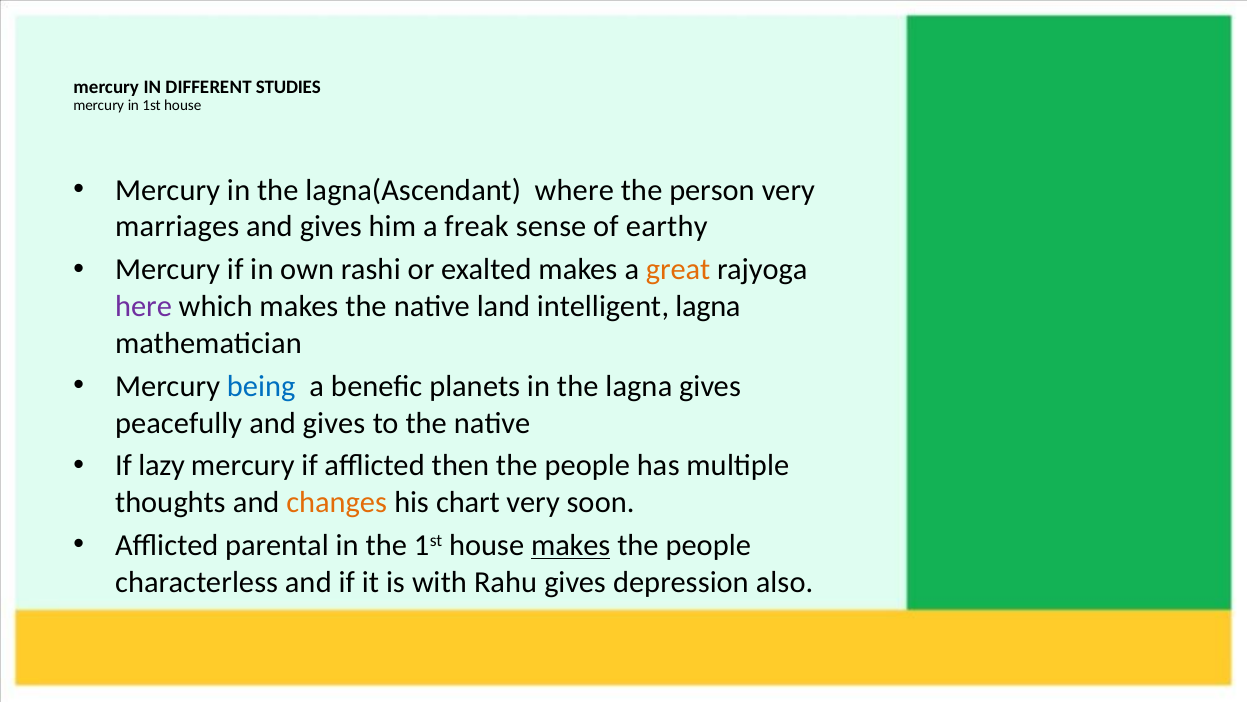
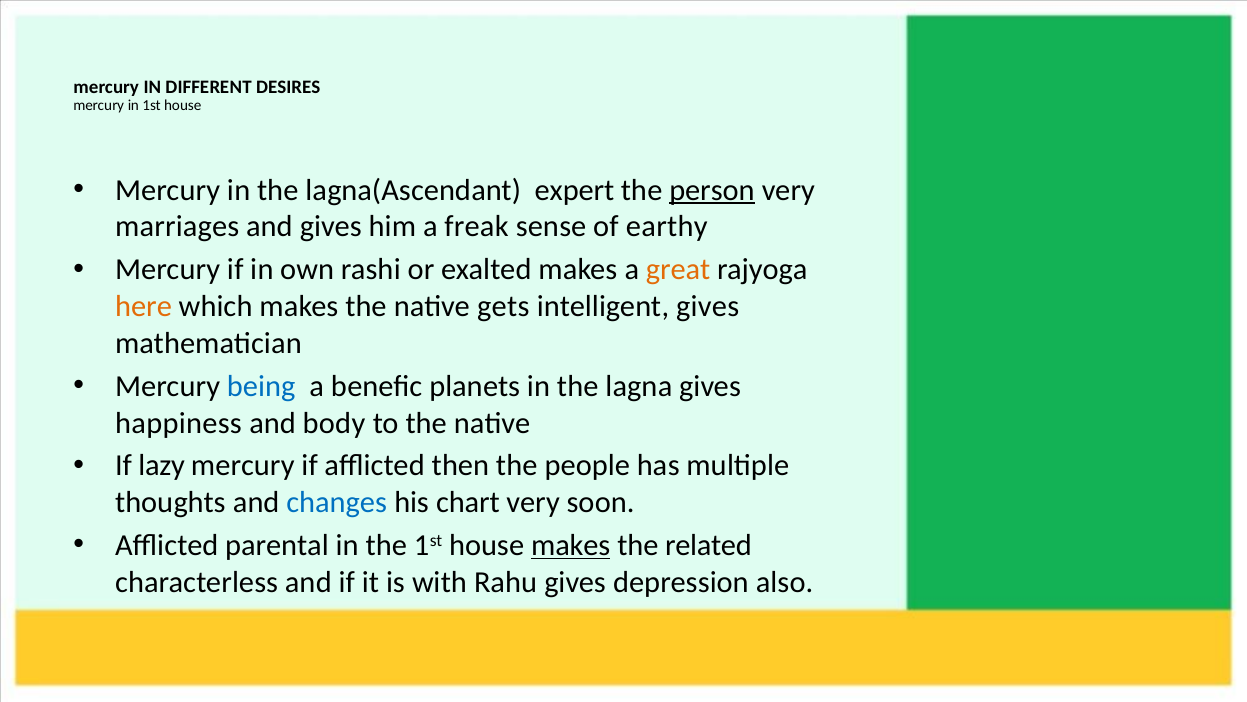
STUDIES: STUDIES -> DESIRES
where: where -> expert
person underline: none -> present
here colour: purple -> orange
land: land -> gets
intelligent lagna: lagna -> gives
peacefully: peacefully -> happiness
gives at (334, 423): gives -> body
changes colour: orange -> blue
people at (708, 545): people -> related
